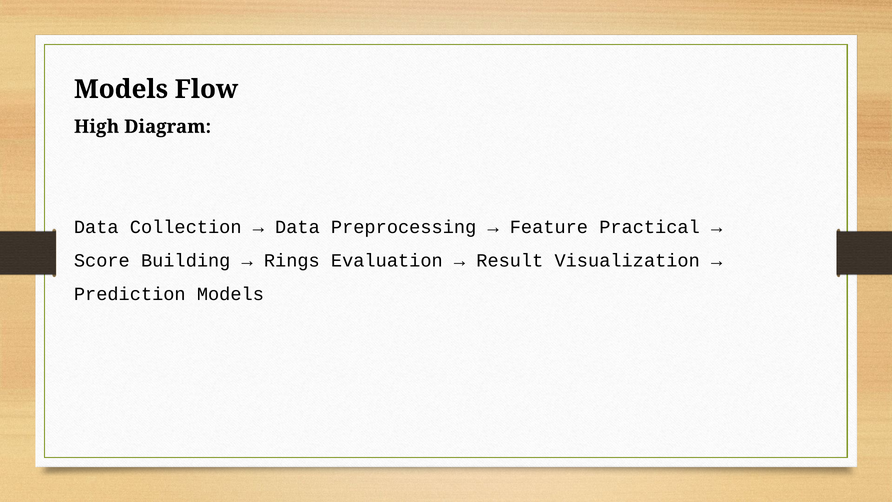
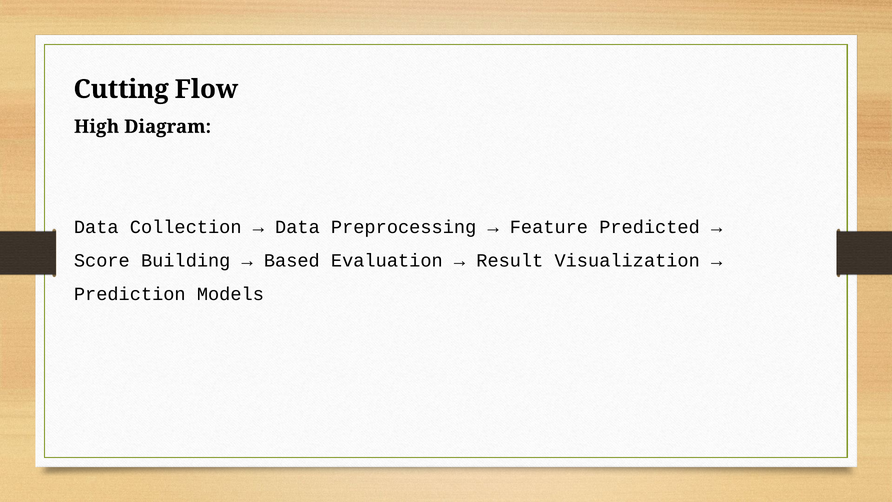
Models at (121, 89): Models -> Cutting
Practical: Practical -> Predicted
Rings: Rings -> Based
